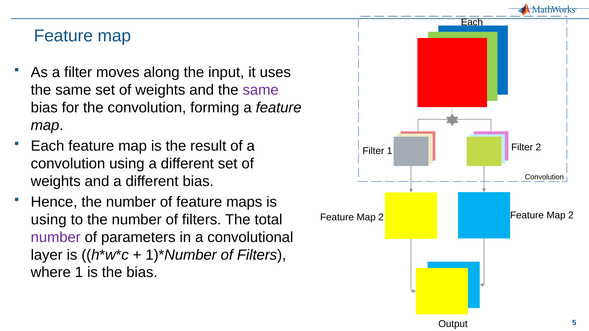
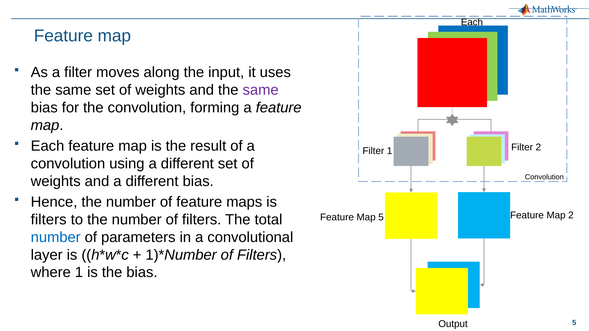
2 at (381, 217): 2 -> 5
using at (49, 220): using -> filters
number at (56, 237) colour: purple -> blue
